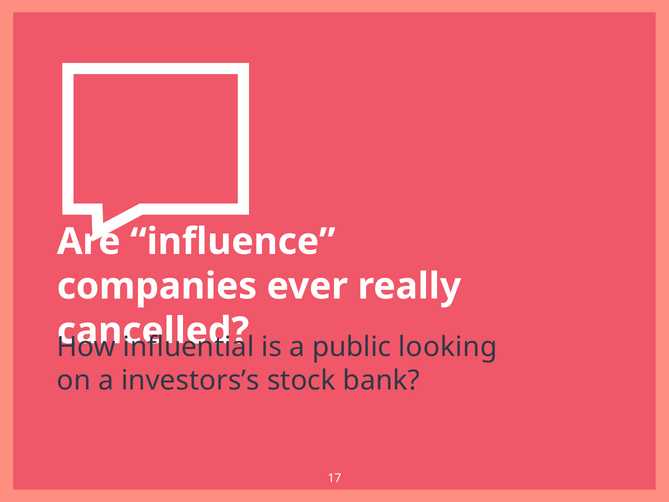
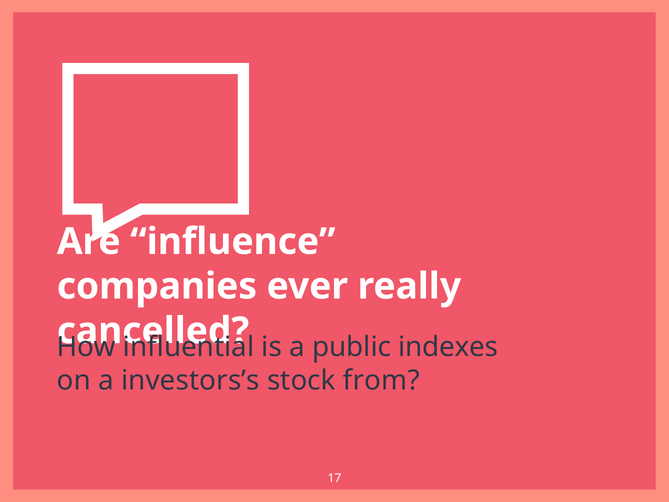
looking: looking -> indexes
bank: bank -> from
